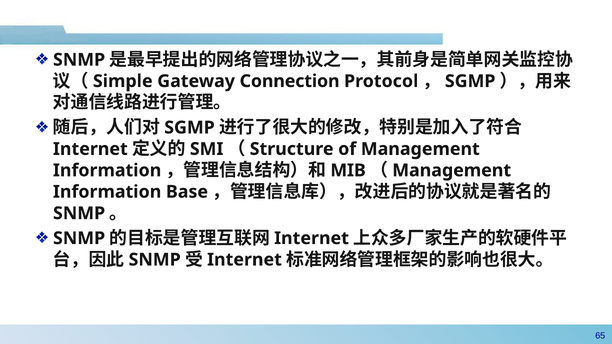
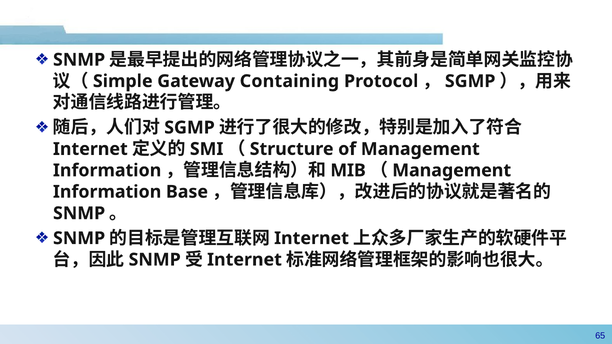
Connection: Connection -> Containing
